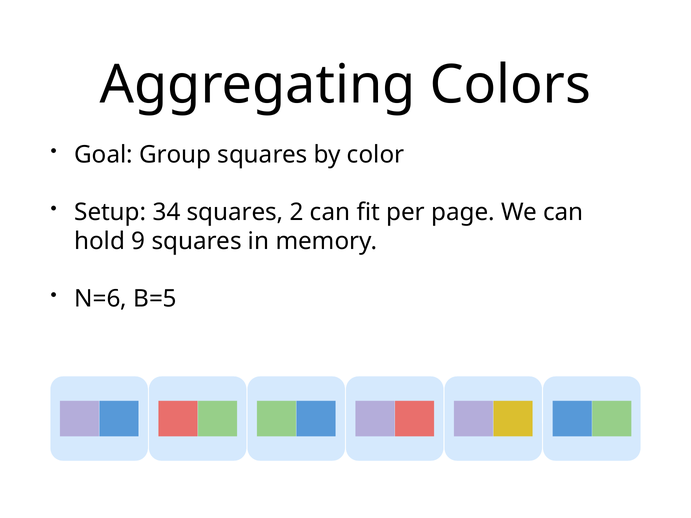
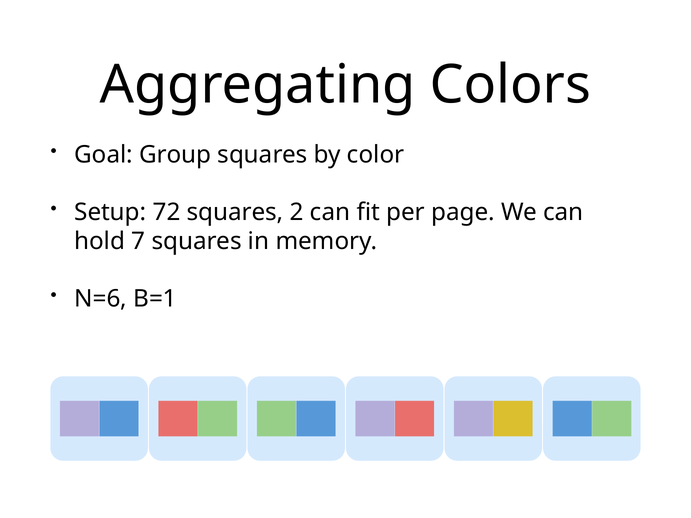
34: 34 -> 72
9: 9 -> 7
B=5: B=5 -> B=1
